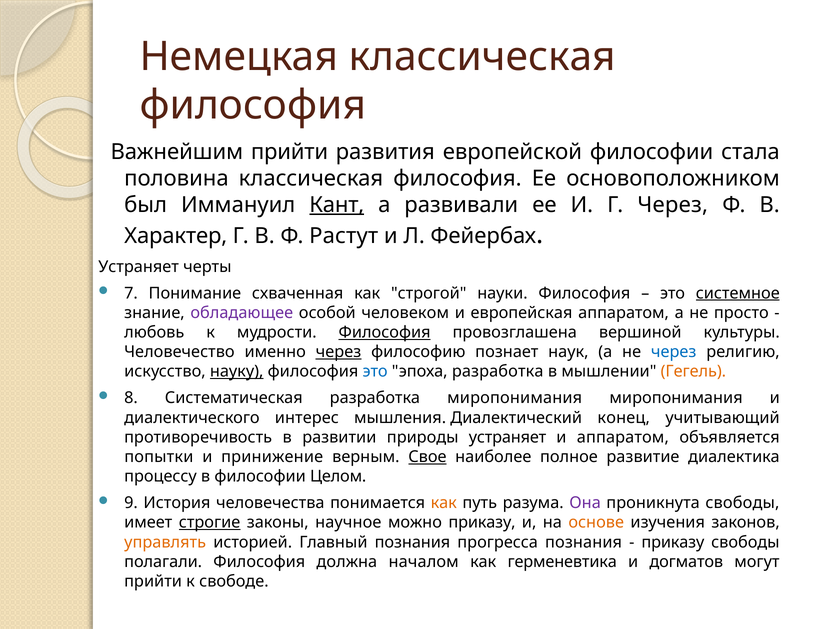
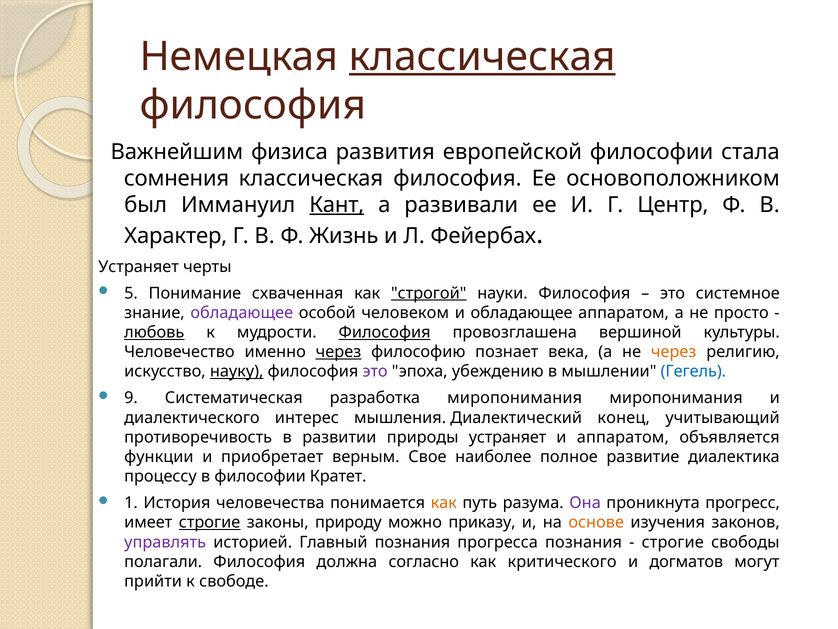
классическая at (482, 57) underline: none -> present
Важнейшим прийти: прийти -> физиса
половина: половина -> сомнения
Г Через: Через -> Центр
Растут: Растут -> Жизнь
7: 7 -> 5
строгой underline: none -> present
системное underline: present -> none
и европейская: европейская -> обладающее
любовь underline: none -> present
наук: наук -> века
через at (674, 352) colour: blue -> orange
это at (375, 371) colour: blue -> purple
эпоха разработка: разработка -> убеждению
Гегель colour: orange -> blue
8: 8 -> 9
попытки: попытки -> функции
принижение: принижение -> приобретает
Свое underline: present -> none
Целом: Целом -> Кратет
9: 9 -> 1
проникнута свободы: свободы -> прогресс
научное: научное -> природу
управлять colour: orange -> purple
приказу at (673, 542): приказу -> строгие
началом: началом -> согласно
герменевтика: герменевтика -> критического
